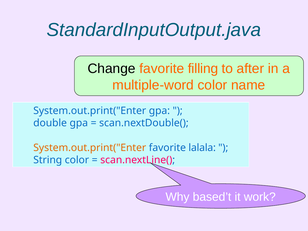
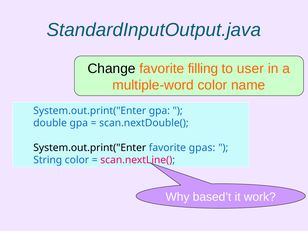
after: after -> user
System.out.print("Enter at (90, 148) colour: orange -> black
lalala: lalala -> gpas
